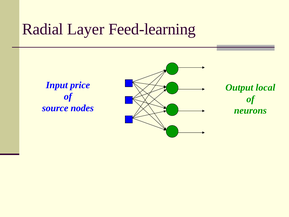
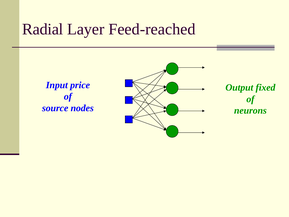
Feed-learning: Feed-learning -> Feed-reached
local: local -> fixed
